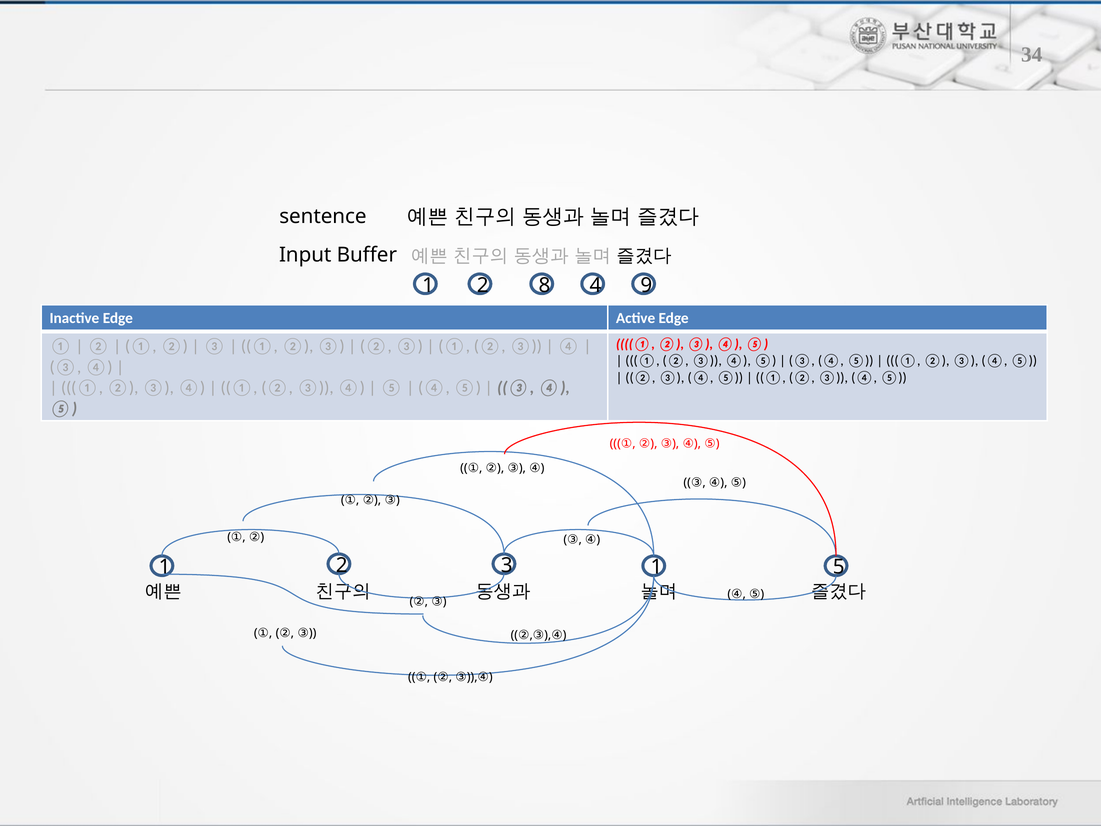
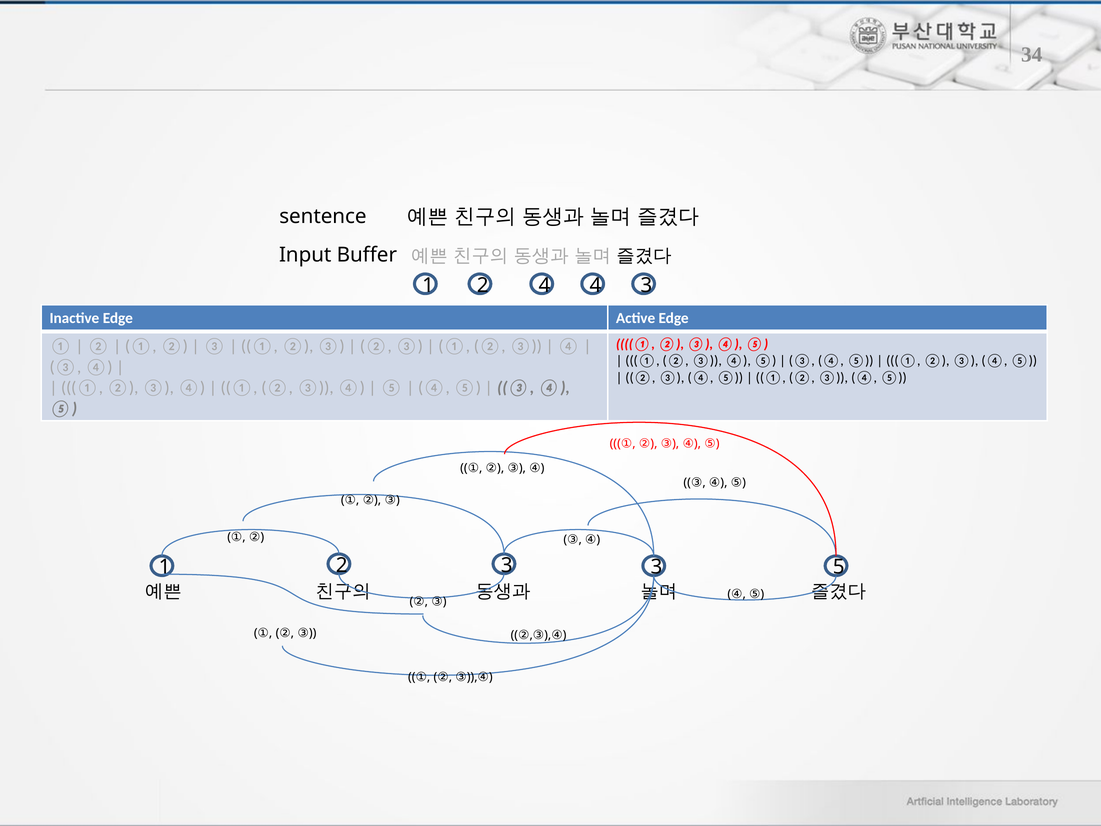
2 8: 8 -> 4
4 9: 9 -> 3
3 1: 1 -> 3
